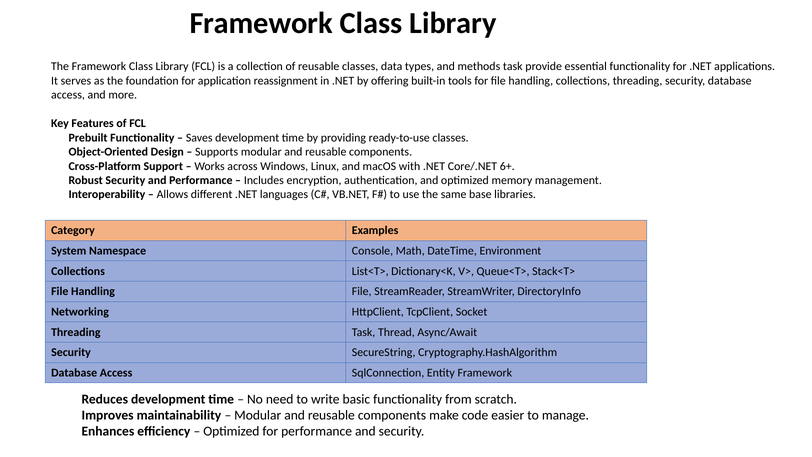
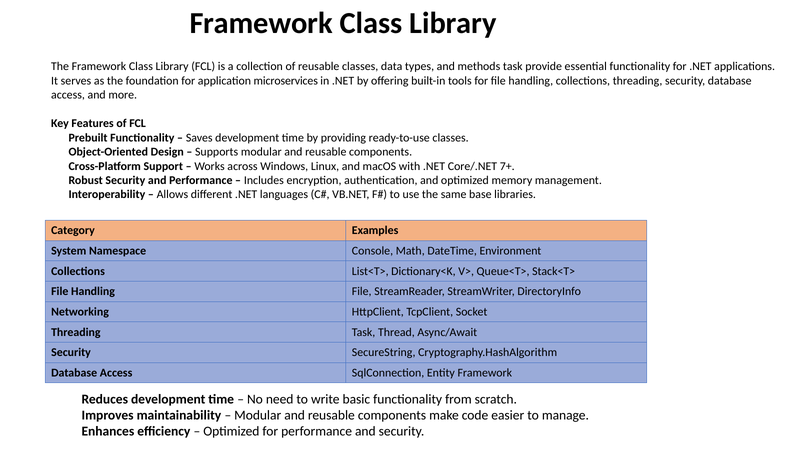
reassignment: reassignment -> microservices
6+: 6+ -> 7+
